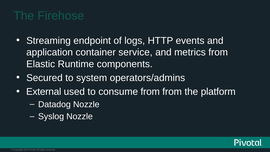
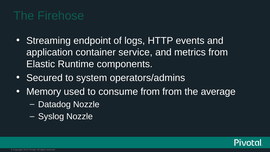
External: External -> Memory
platform: platform -> average
